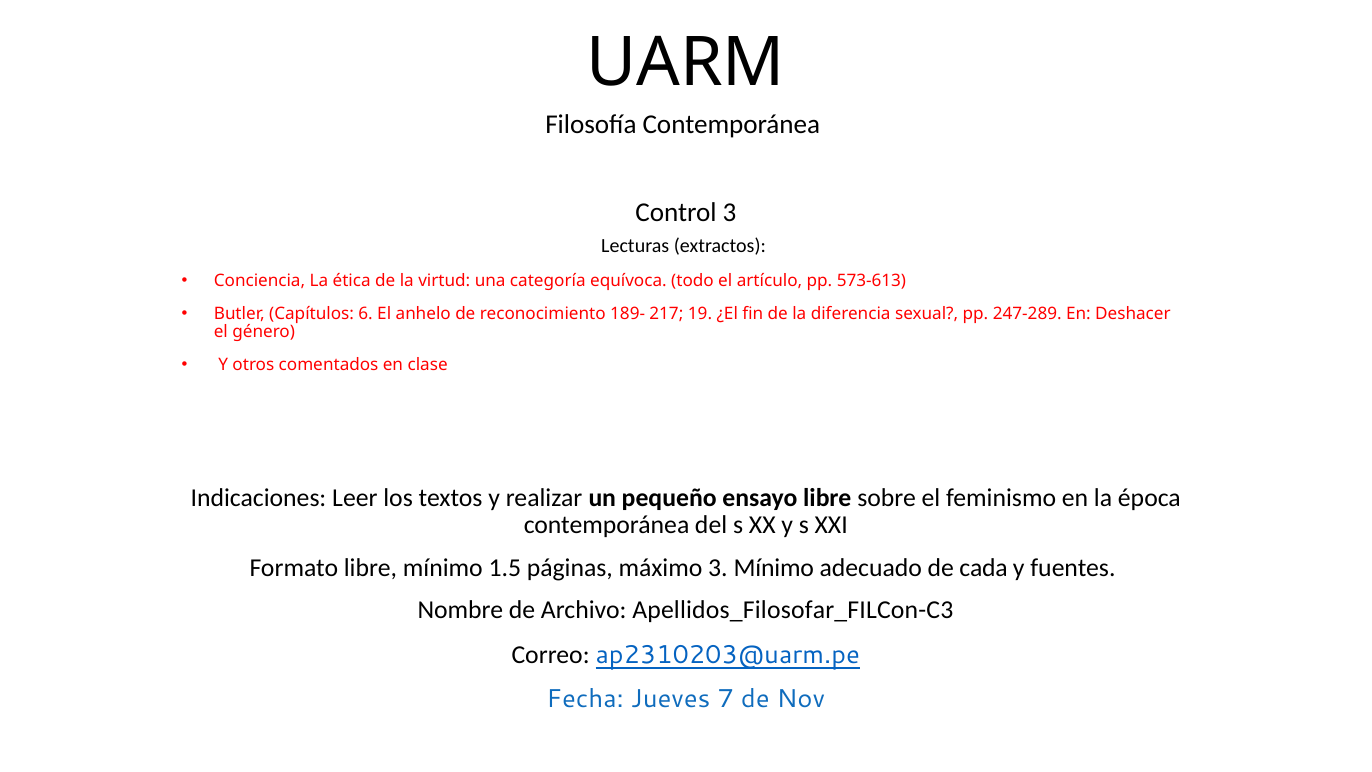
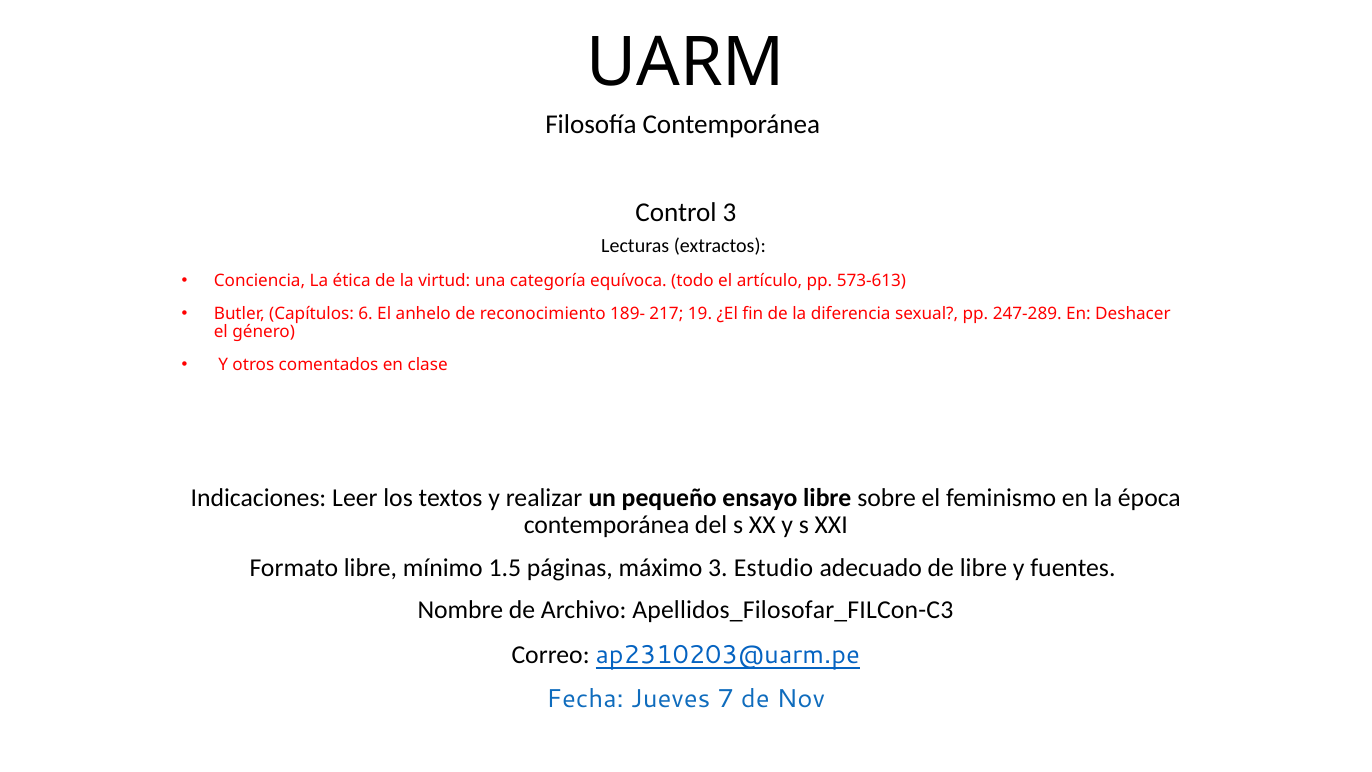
3 Mínimo: Mínimo -> Estudio
de cada: cada -> libre
